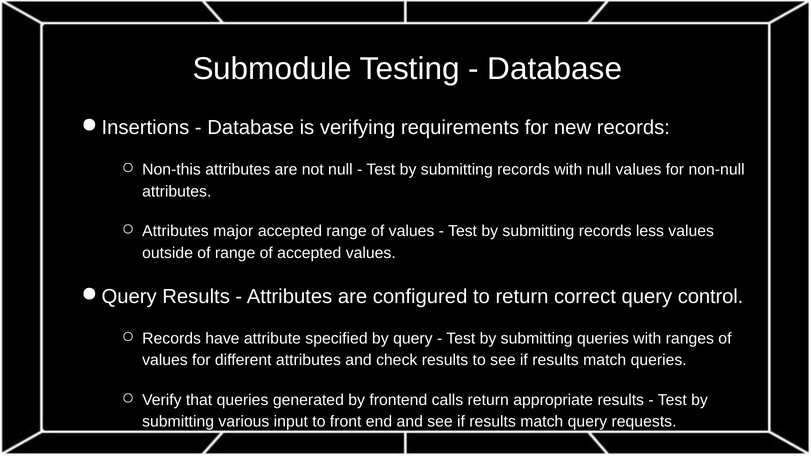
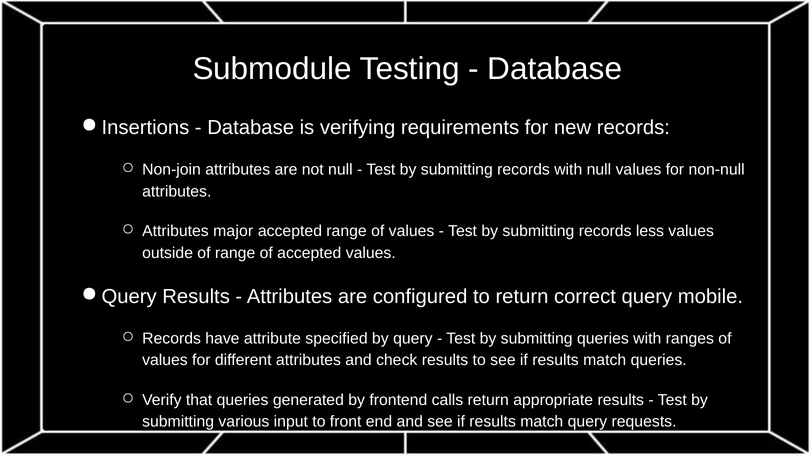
Non-this: Non-this -> Non-join
control: control -> mobile
